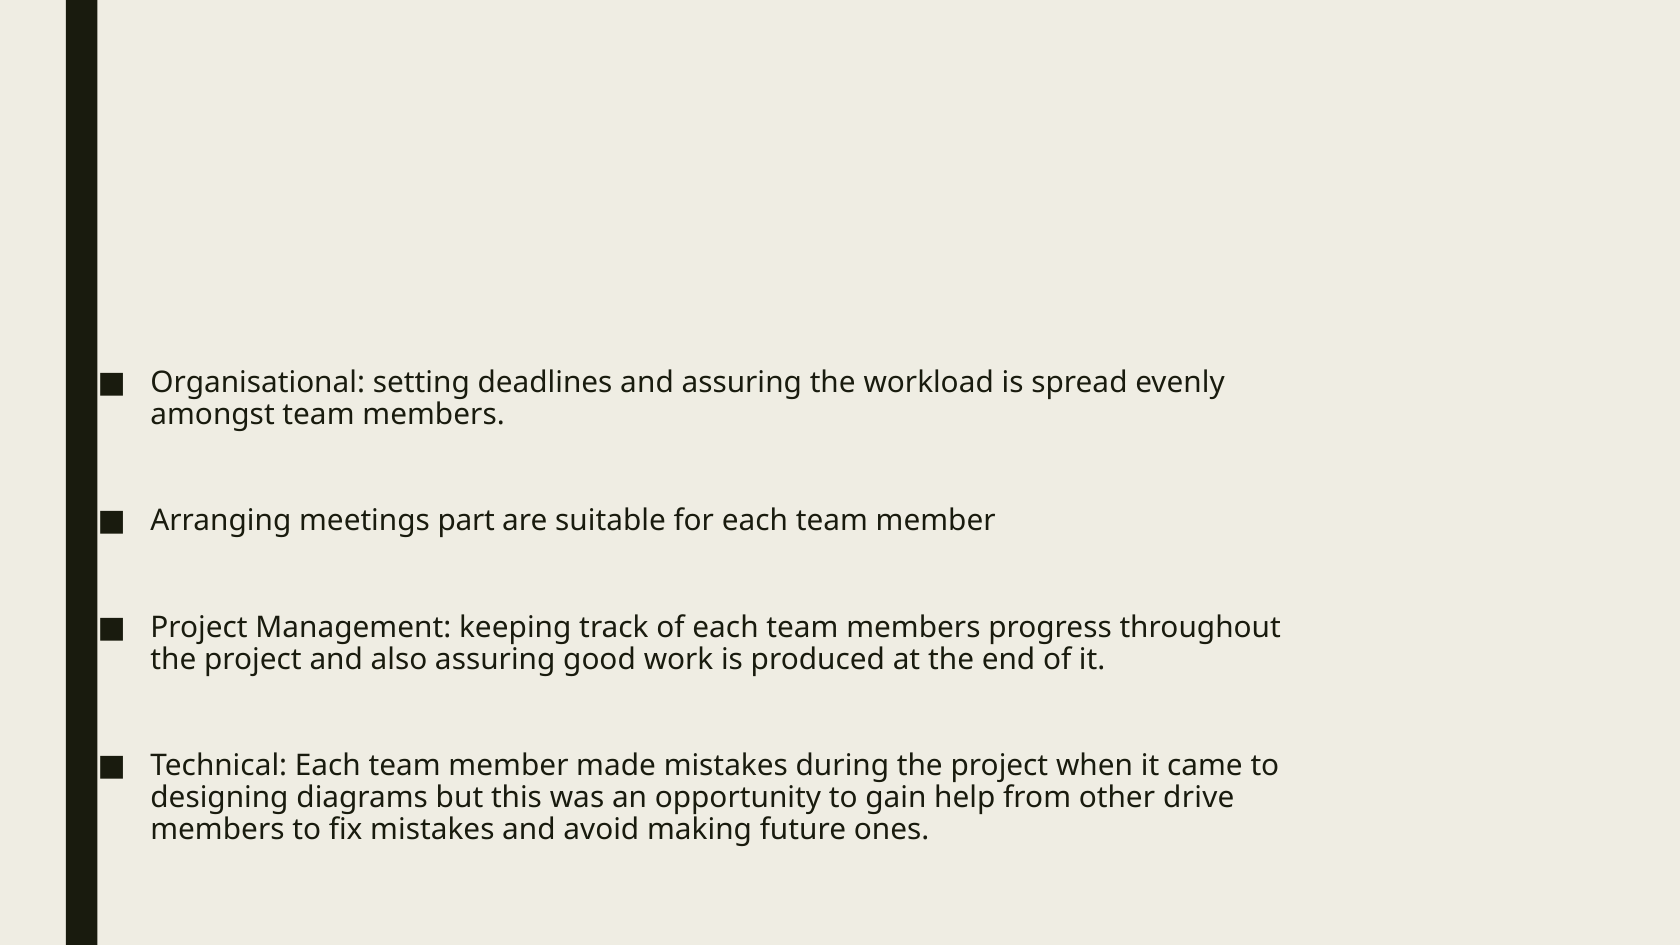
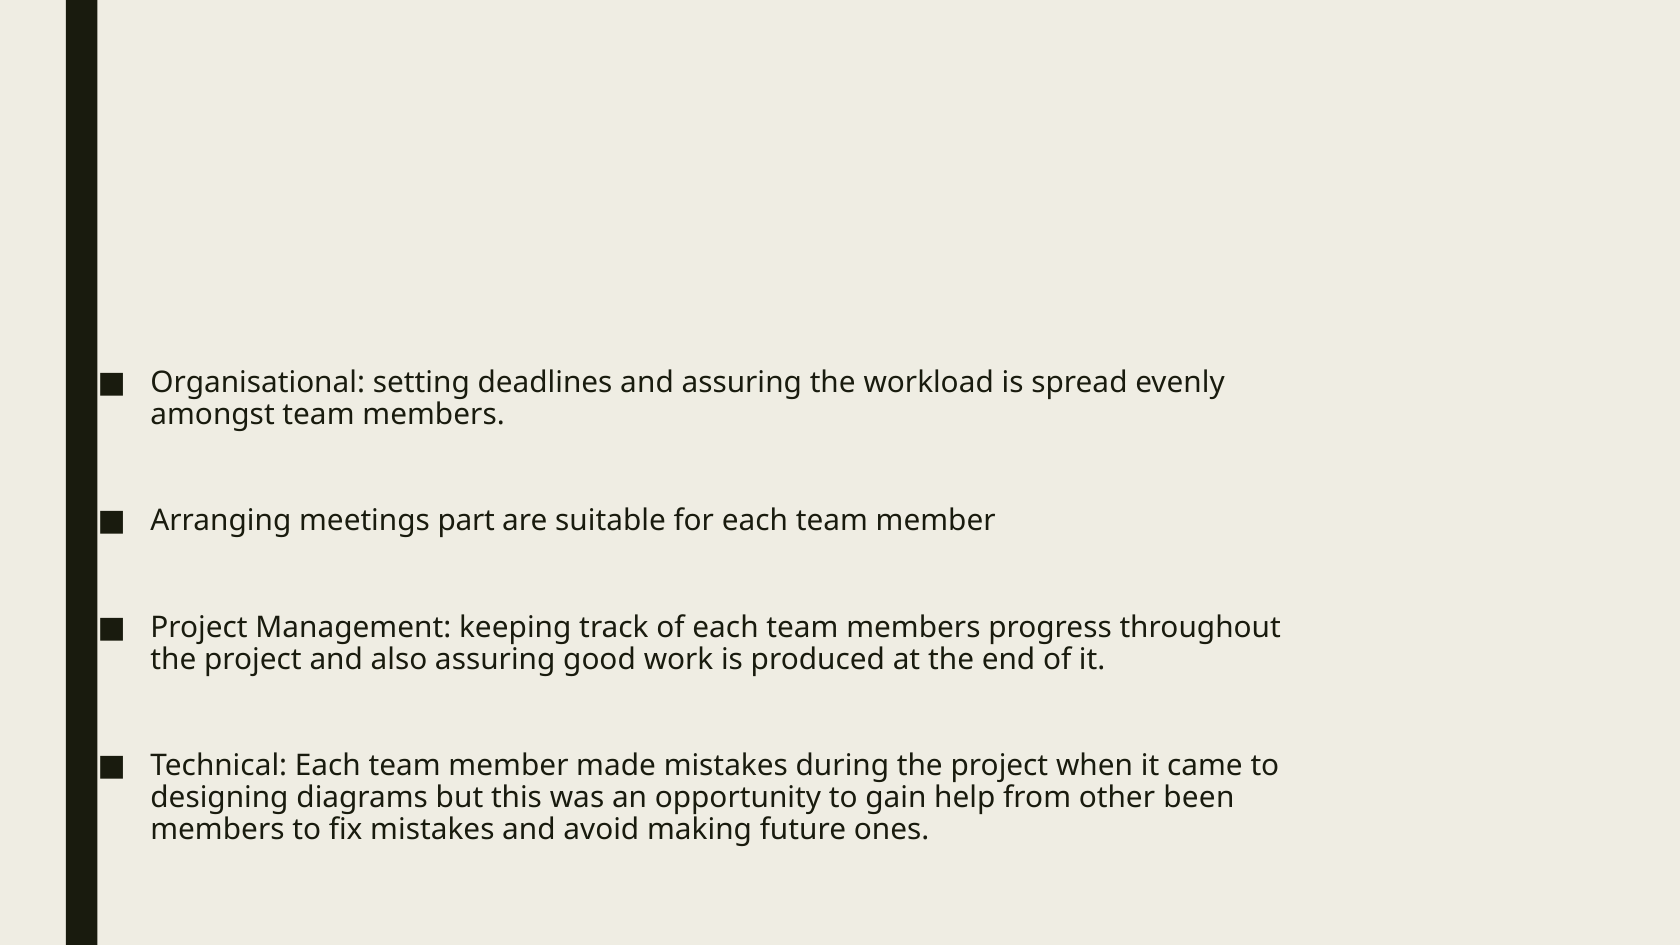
drive: drive -> been
